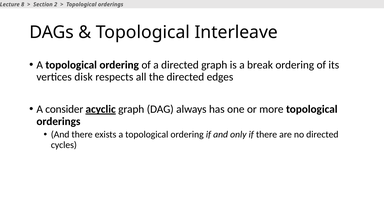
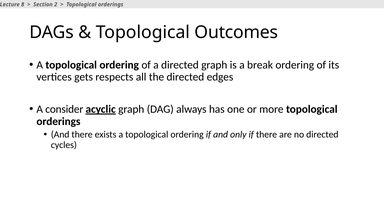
Interleave: Interleave -> Outcomes
disk: disk -> gets
